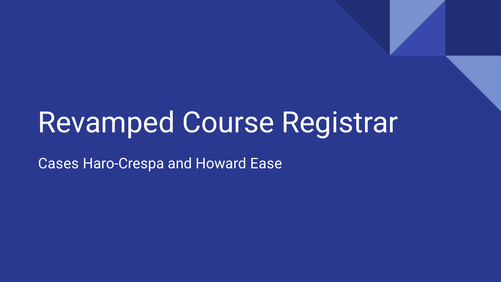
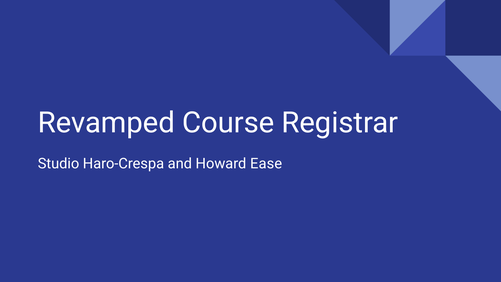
Cases: Cases -> Studio
